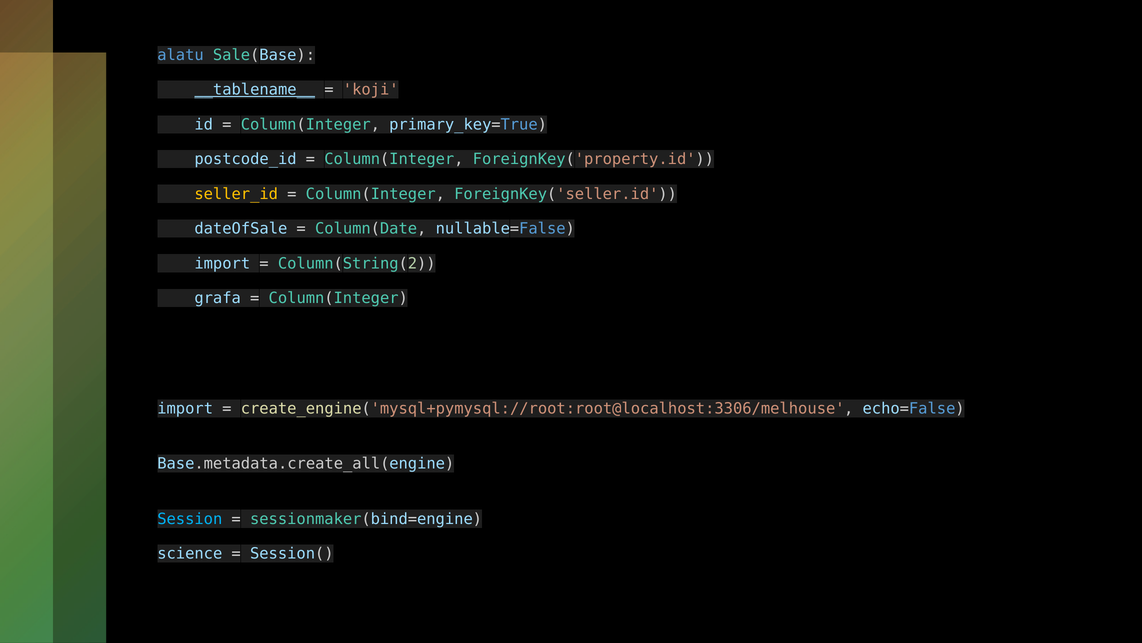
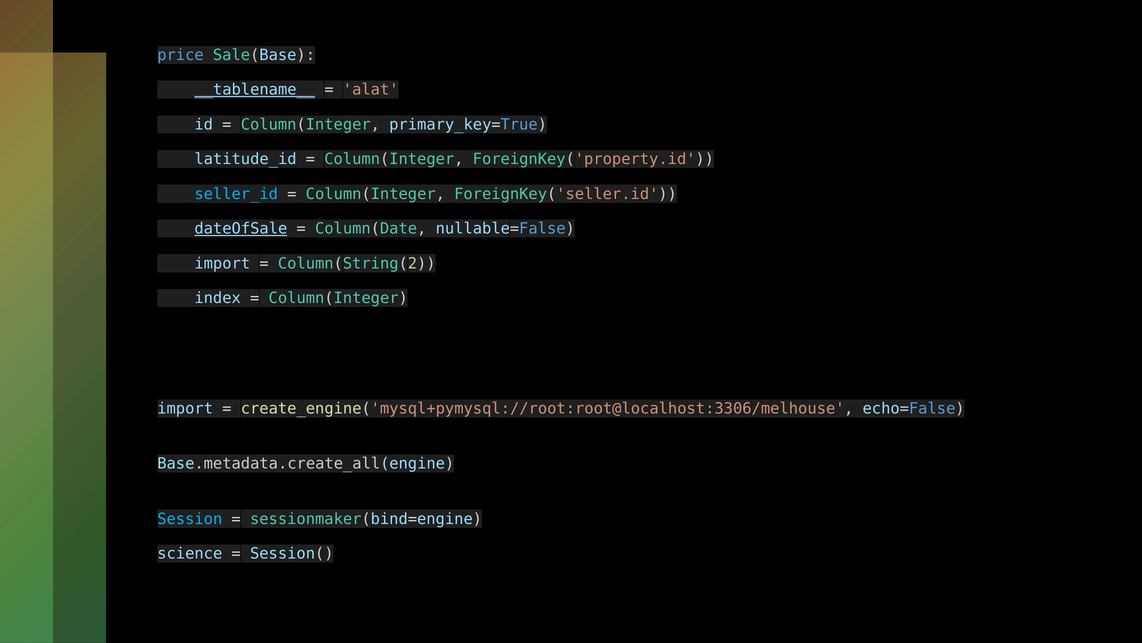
alatu: alatu -> price
koji: koji -> alat
postcode_id: postcode_id -> latitude_id
seller_id colour: yellow -> light blue
dateOfSale underline: none -> present
grafa: grafa -> index
